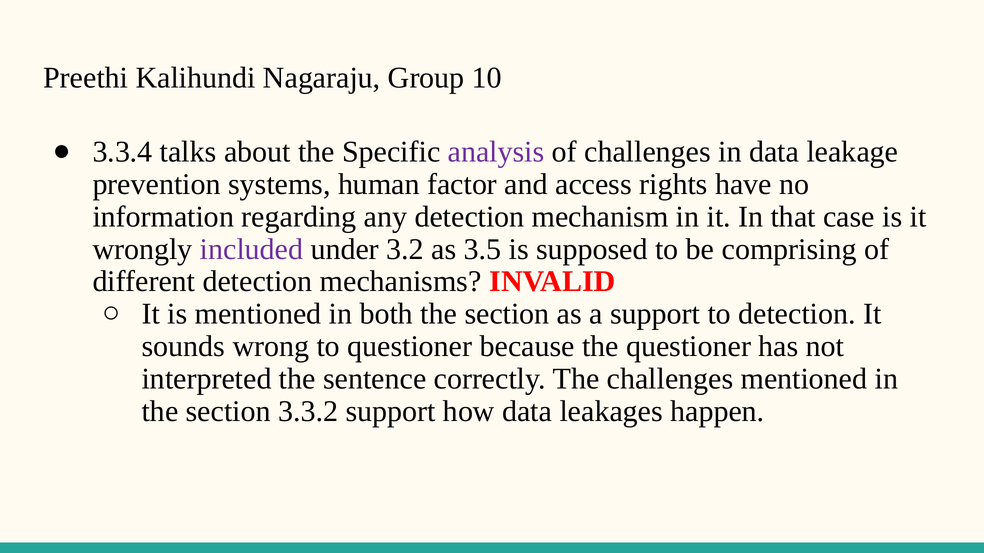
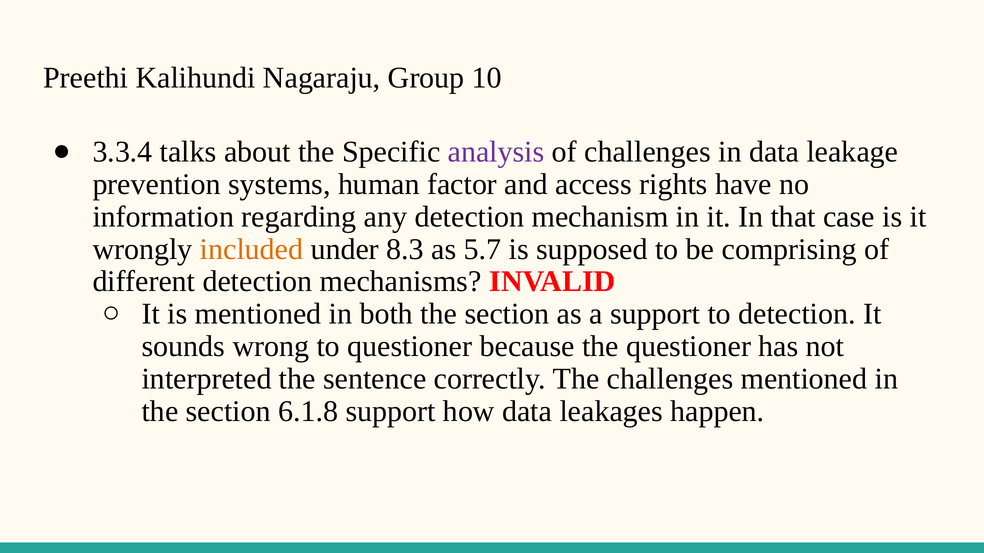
included colour: purple -> orange
3.2: 3.2 -> 8.3
3.5: 3.5 -> 5.7
3.3.2: 3.3.2 -> 6.1.8
